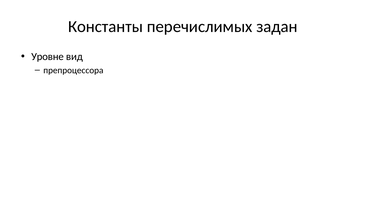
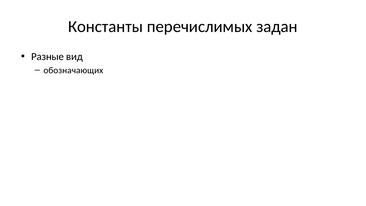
Уровне: Уровне -> Разные
препроцессора: препроцессора -> обозначающих
